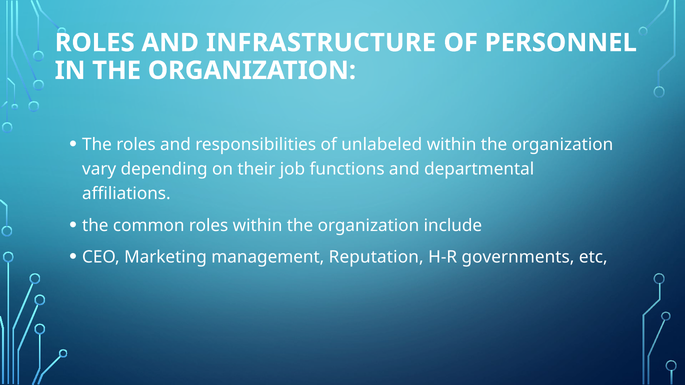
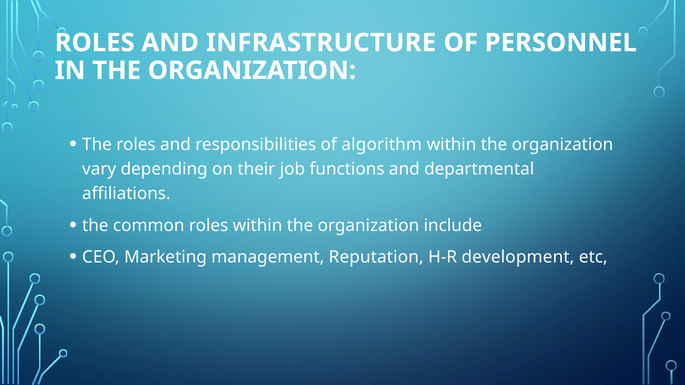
unlabeled: unlabeled -> algorithm
governments: governments -> development
